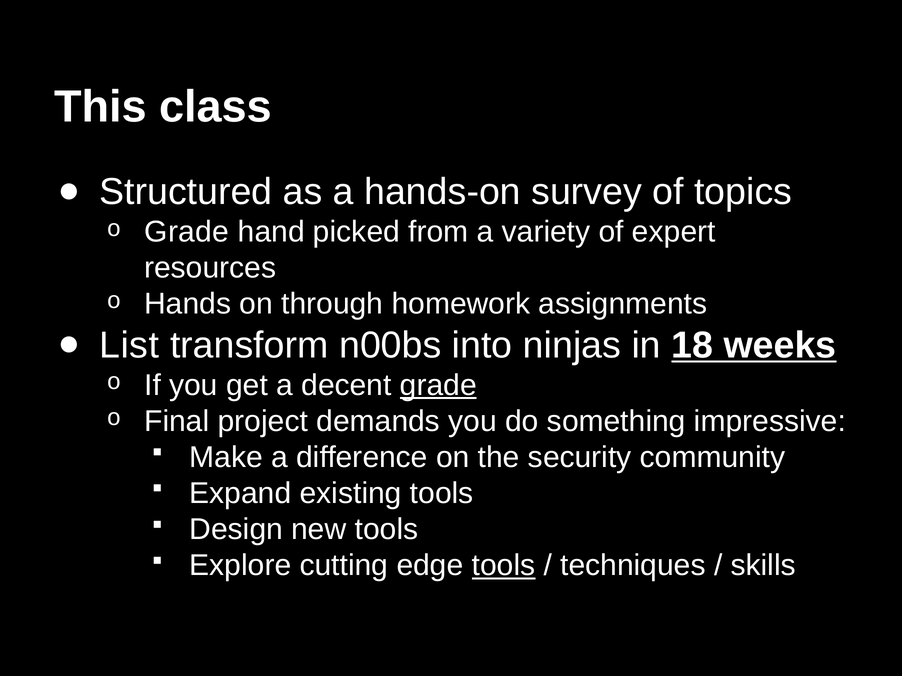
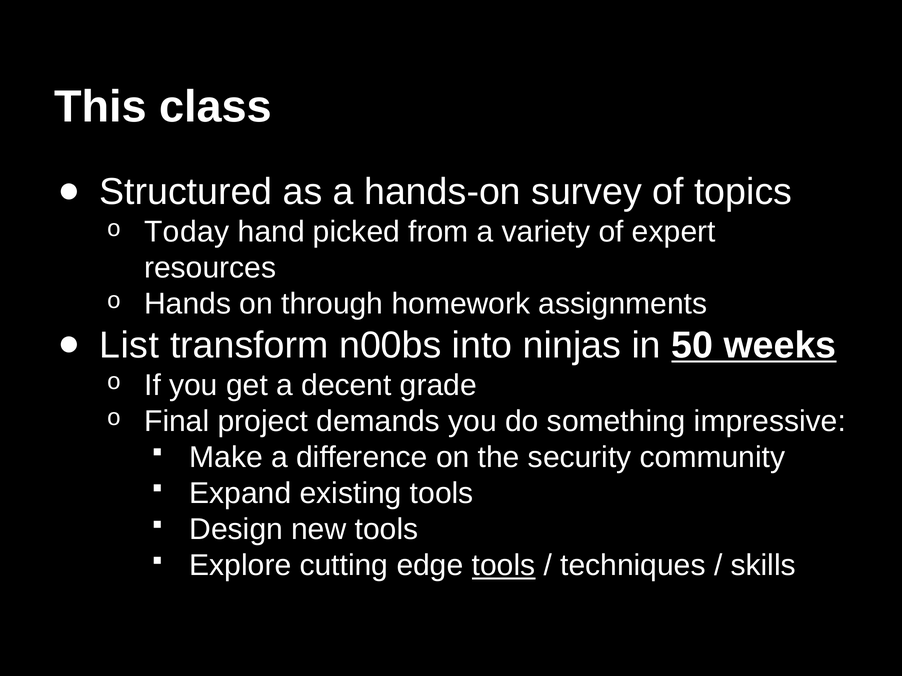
Grade at (187, 232): Grade -> Today
18: 18 -> 50
grade at (438, 385) underline: present -> none
